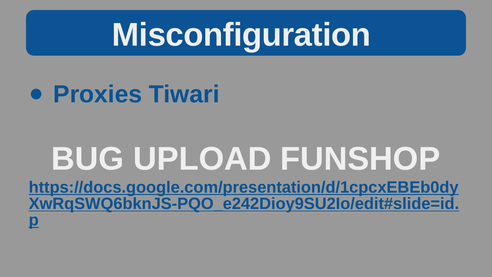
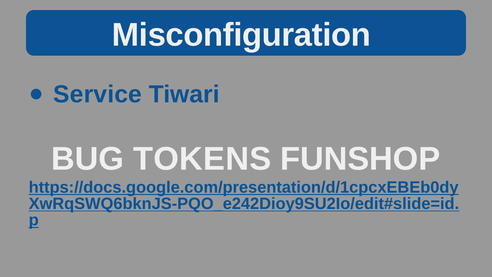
Proxies: Proxies -> Service
UPLOAD: UPLOAD -> TOKENS
